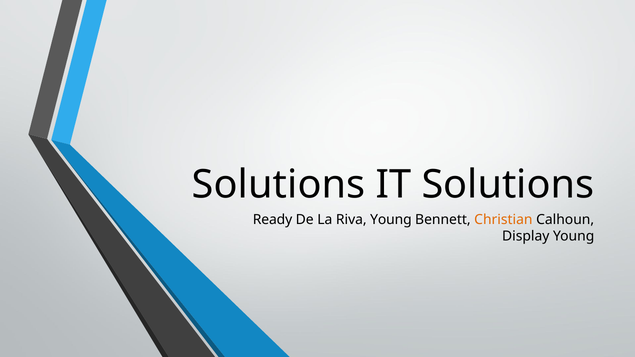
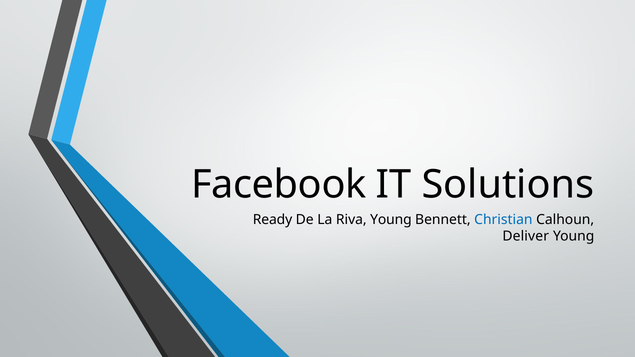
Solutions at (278, 185): Solutions -> Facebook
Christian colour: orange -> blue
Display: Display -> Deliver
